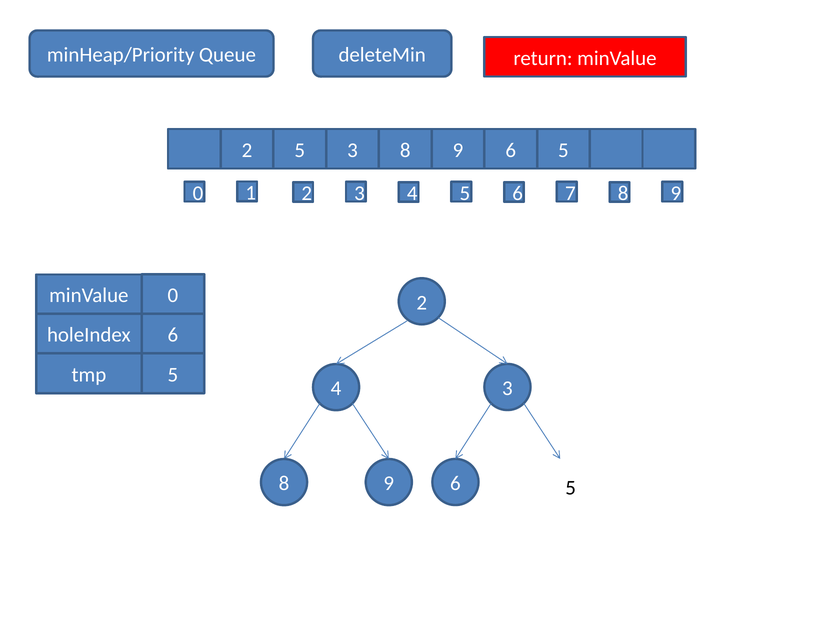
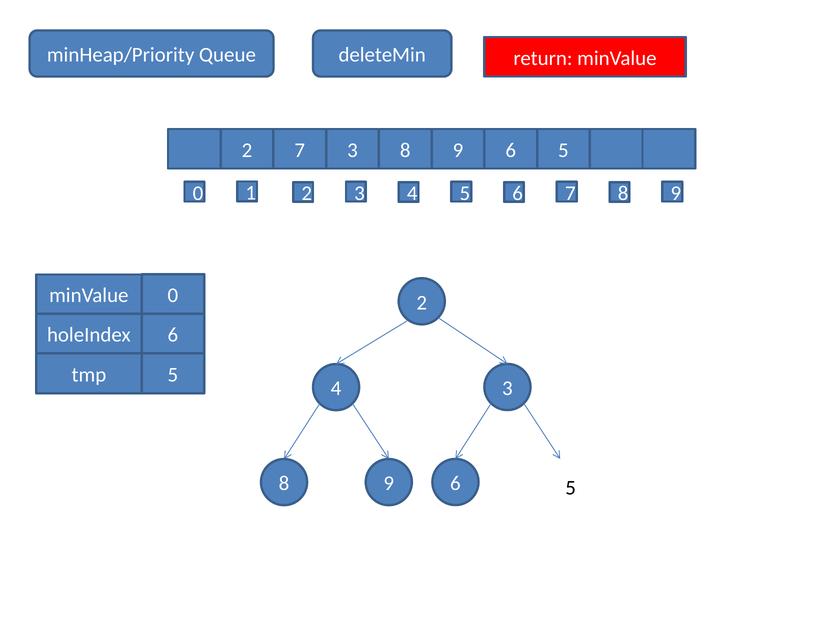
2 5: 5 -> 7
